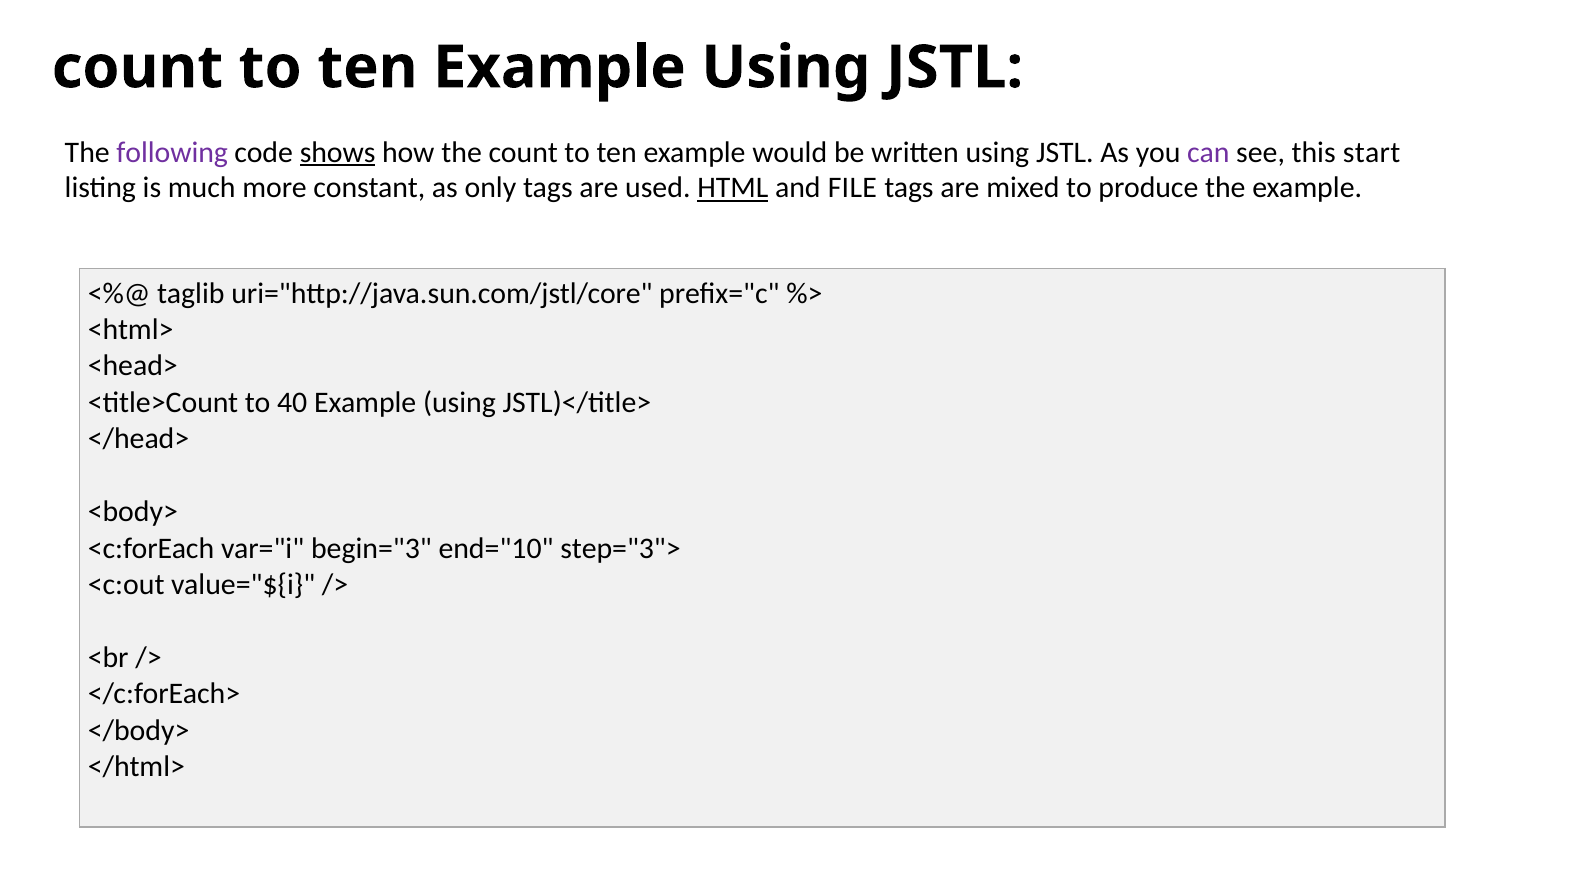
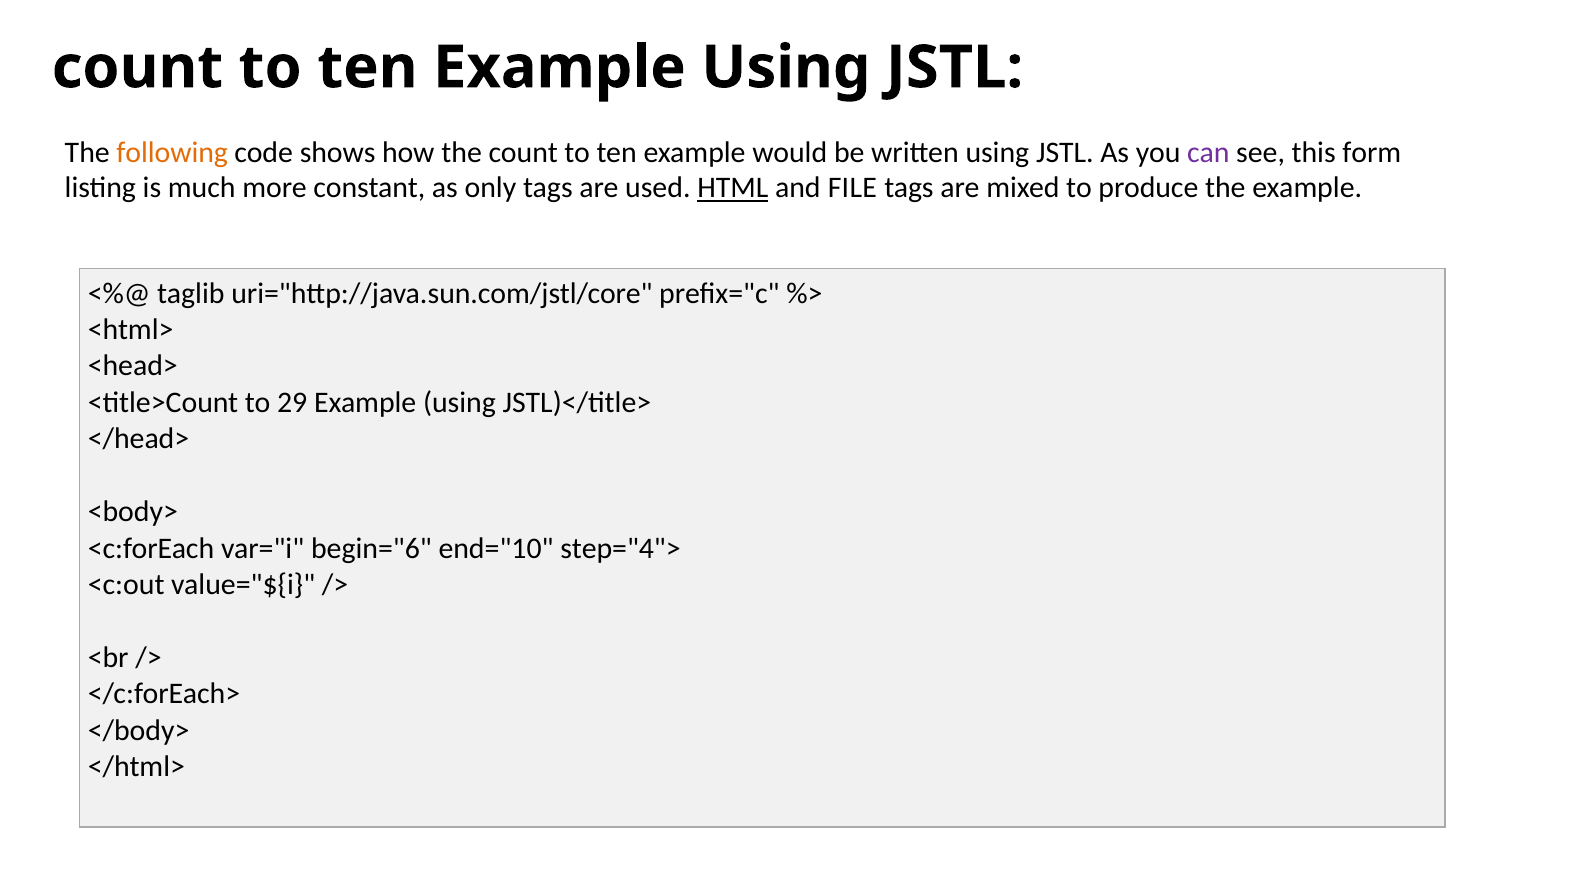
following colour: purple -> orange
shows underline: present -> none
start: start -> form
40: 40 -> 29
begin="3: begin="3 -> begin="6
step="3">: step="3"> -> step="4">
